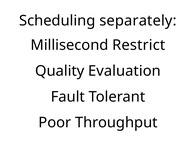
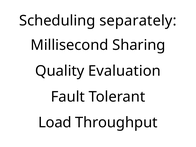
Restrict: Restrict -> Sharing
Poor: Poor -> Load
